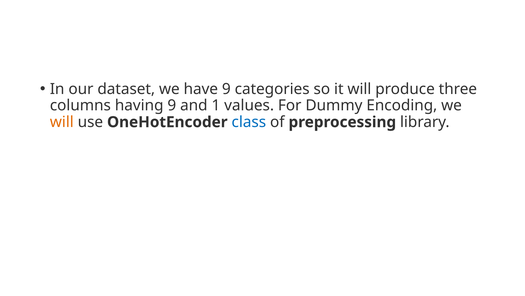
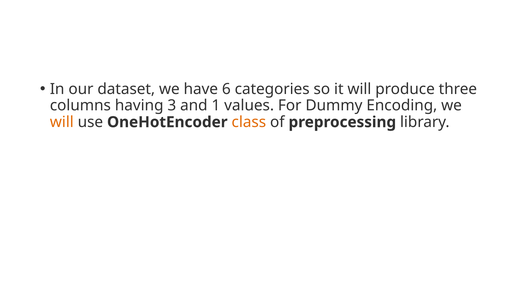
have 9: 9 -> 6
having 9: 9 -> 3
class colour: blue -> orange
